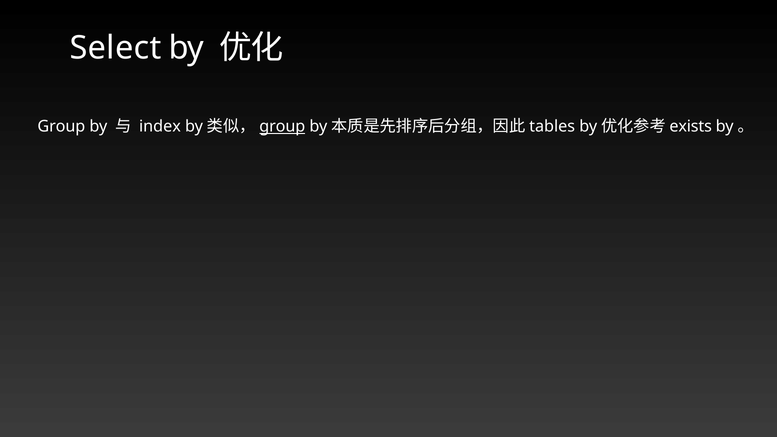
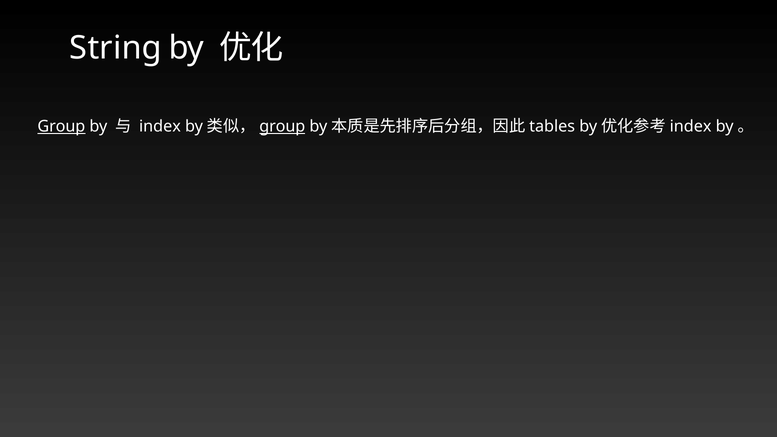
Select: Select -> String
Group at (61, 126) underline: none -> present
exists at (691, 126): exists -> index
